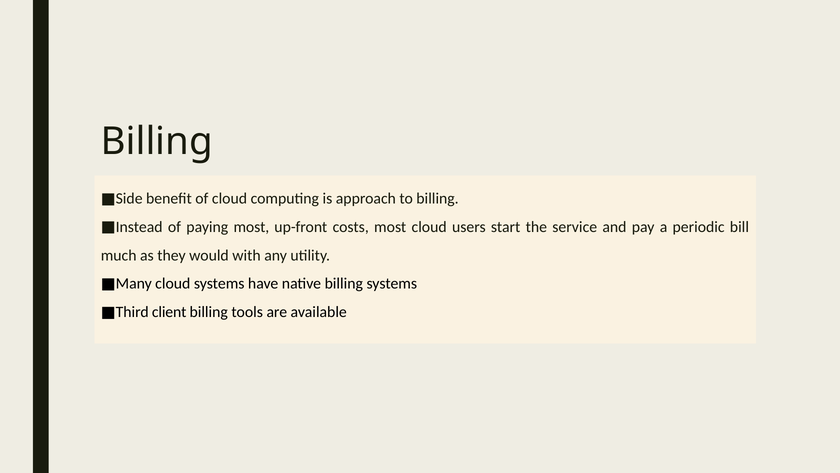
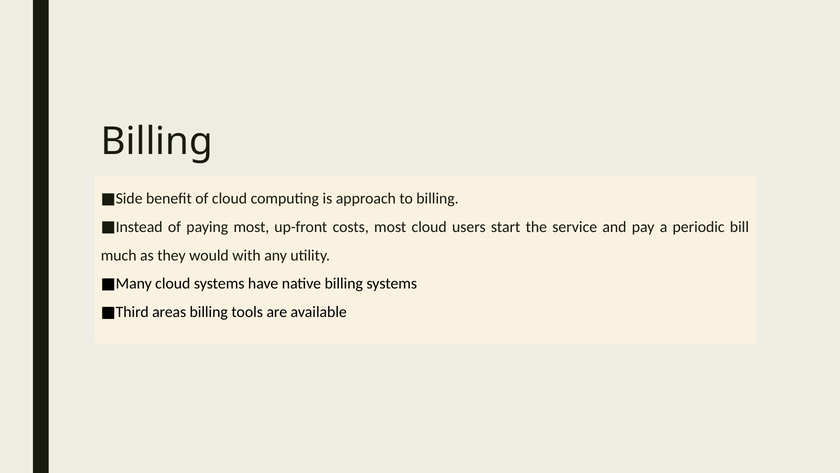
client: client -> areas
